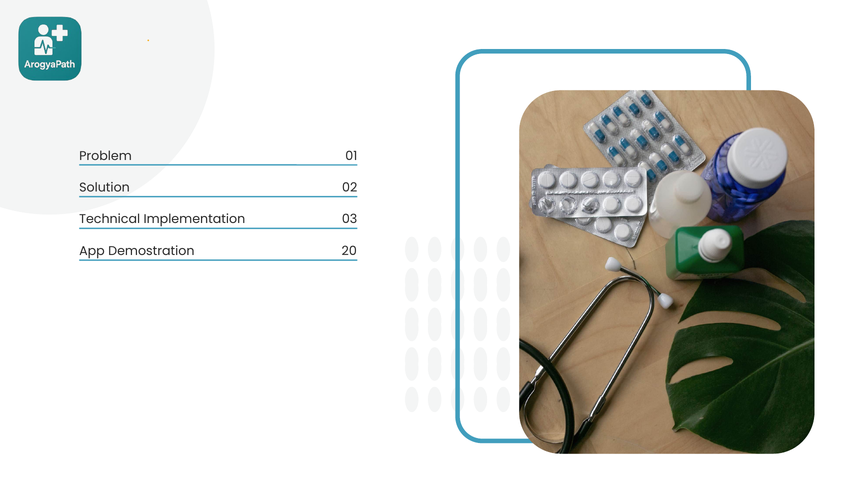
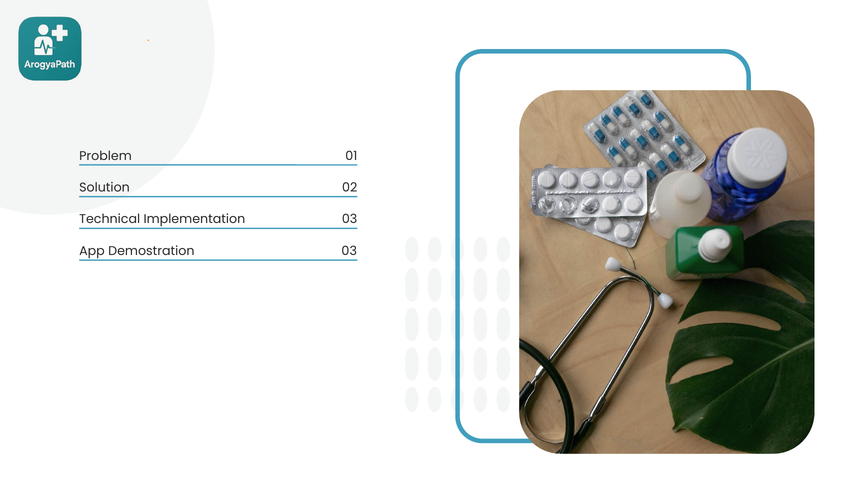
Demostration 20: 20 -> 03
